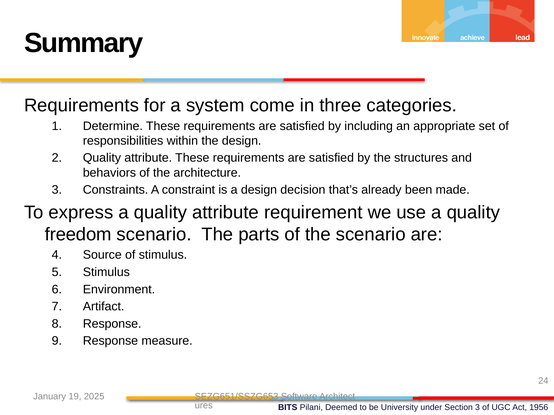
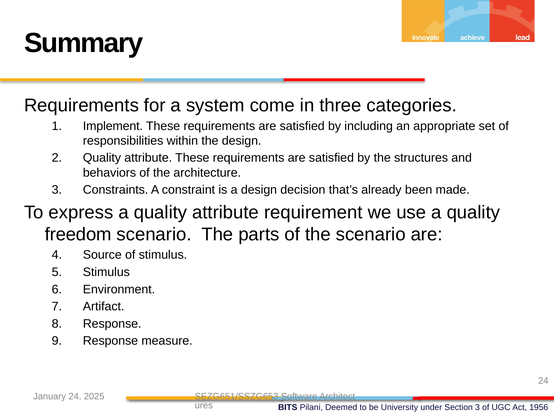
Determine: Determine -> Implement
January 19: 19 -> 24
